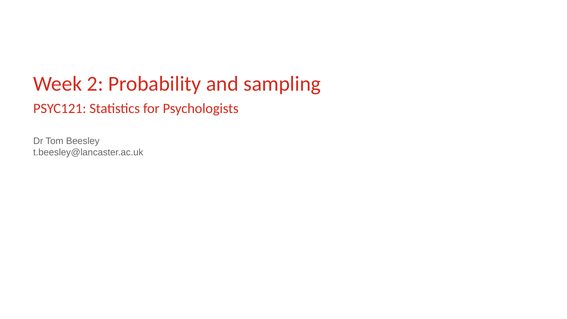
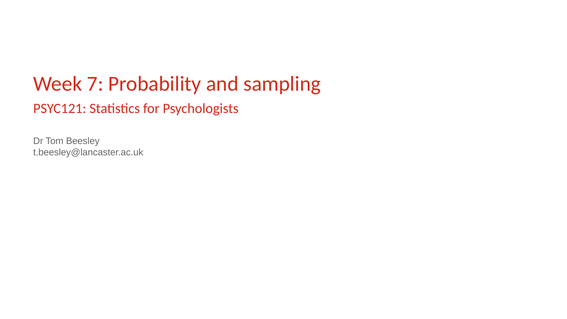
2: 2 -> 7
